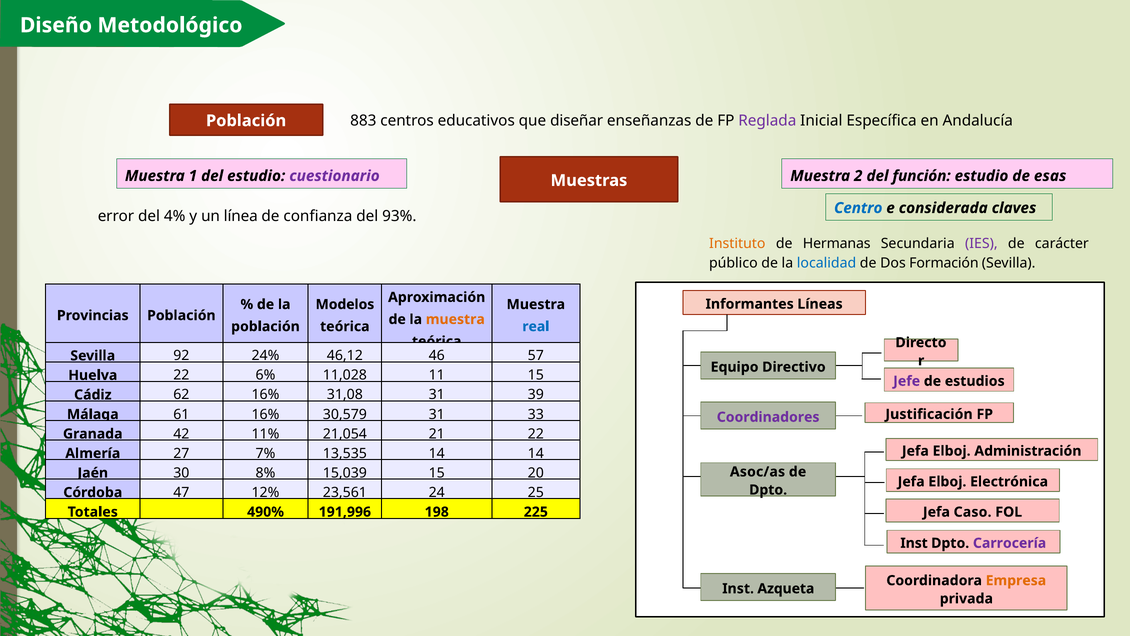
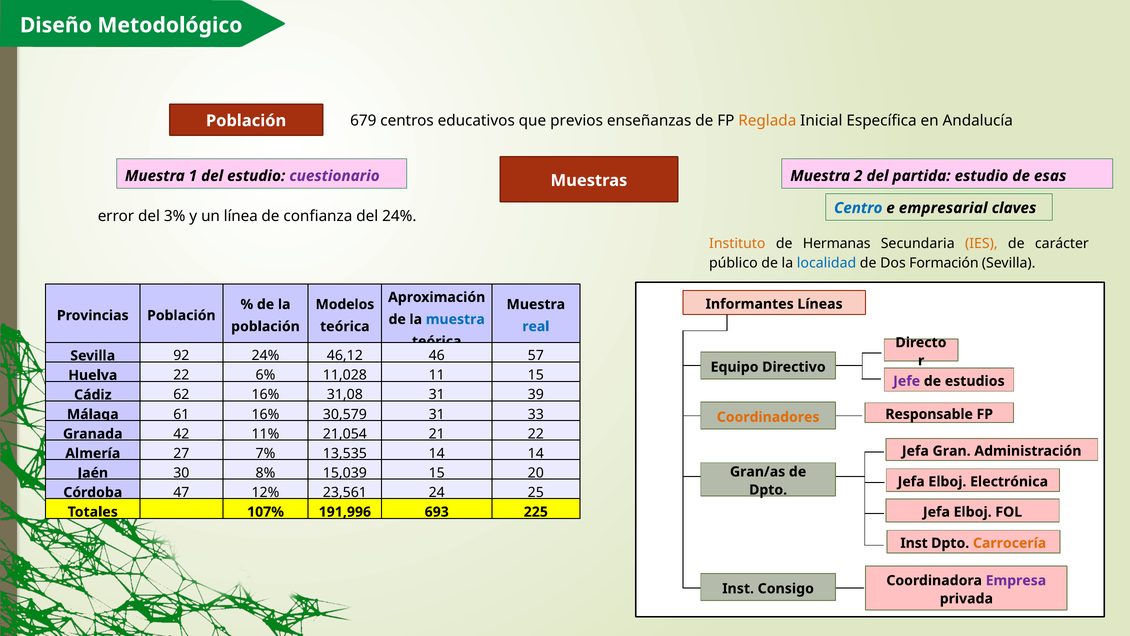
883: 883 -> 679
diseñar: diseñar -> previos
Reglada colour: purple -> orange
función: función -> partida
considerada: considerada -> empresarial
4%: 4% -> 3%
del 93%: 93% -> 24%
IES colour: purple -> orange
muestra at (455, 319) colour: orange -> blue
Justificación: Justificación -> Responsable
Coordinadores colour: purple -> orange
Elboj at (952, 451): Elboj -> Gran
Asoc/as: Asoc/as -> Gran/as
490%: 490% -> 107%
198: 198 -> 693
Caso at (973, 512): Caso -> Elboj
Carrocería colour: purple -> orange
Empresa colour: orange -> purple
Azqueta: Azqueta -> Consigo
